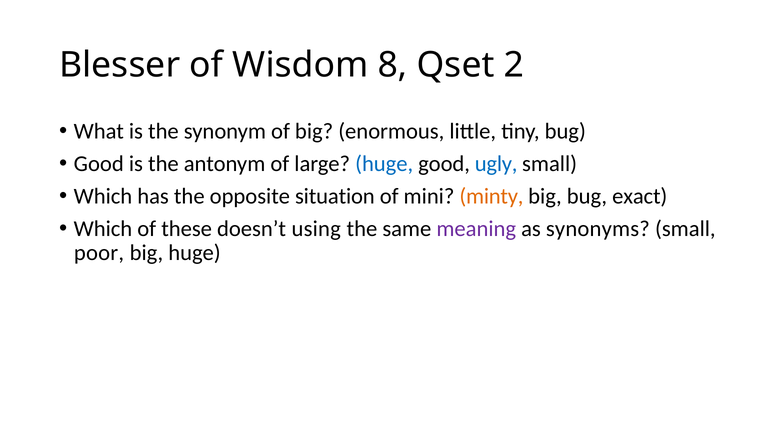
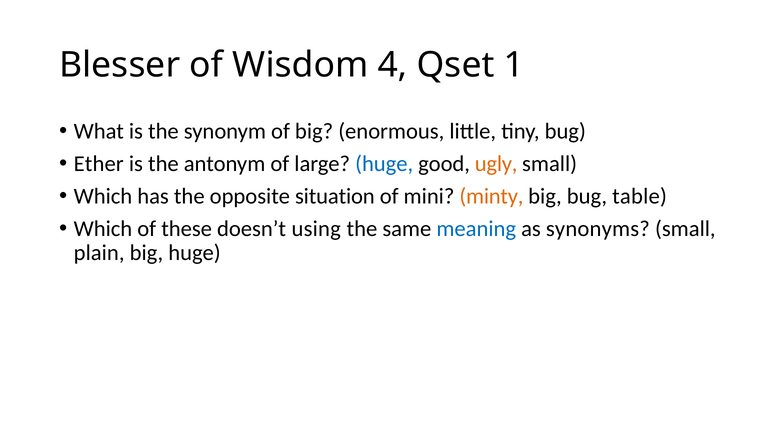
8: 8 -> 4
2: 2 -> 1
Good at (99, 164): Good -> Ether
ugly colour: blue -> orange
exact: exact -> table
meaning colour: purple -> blue
poor: poor -> plain
